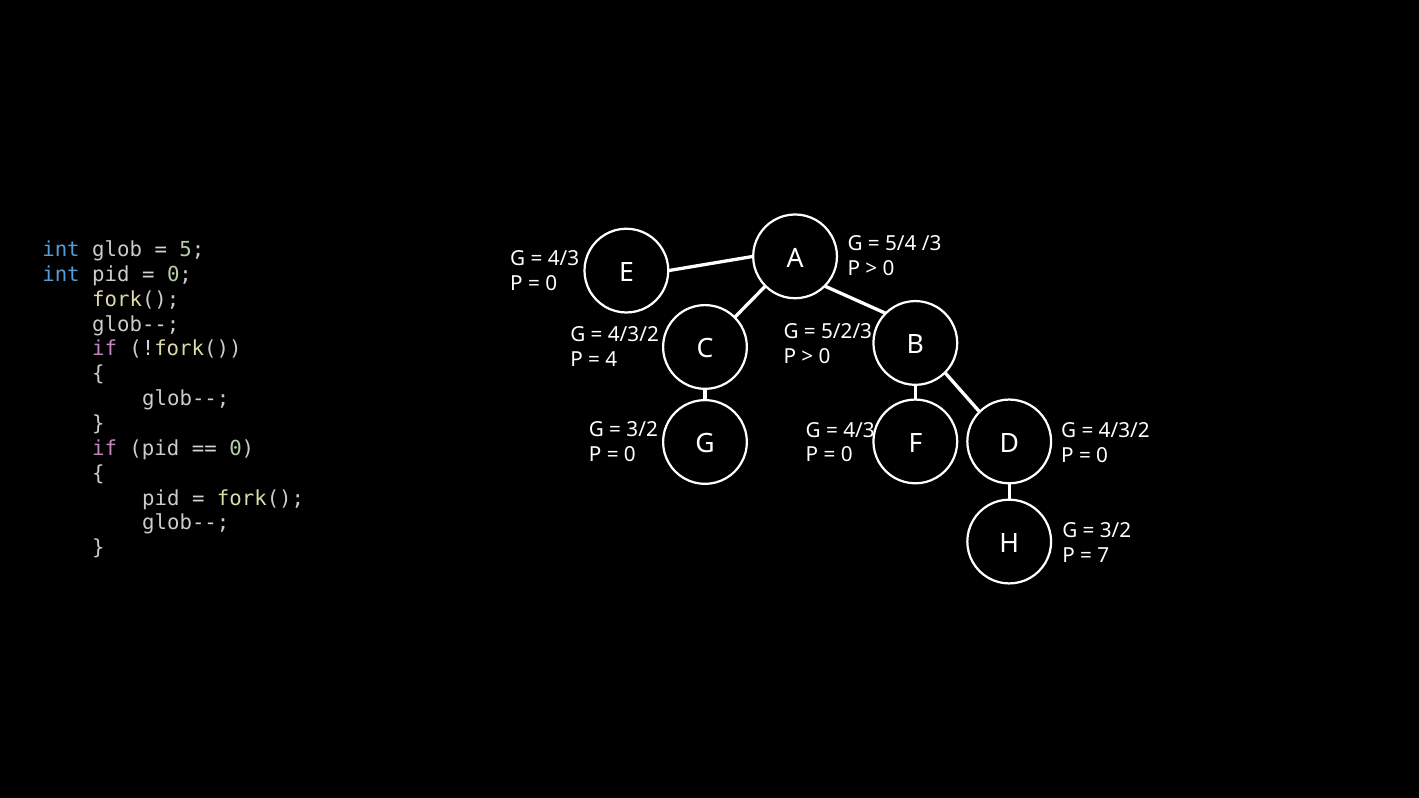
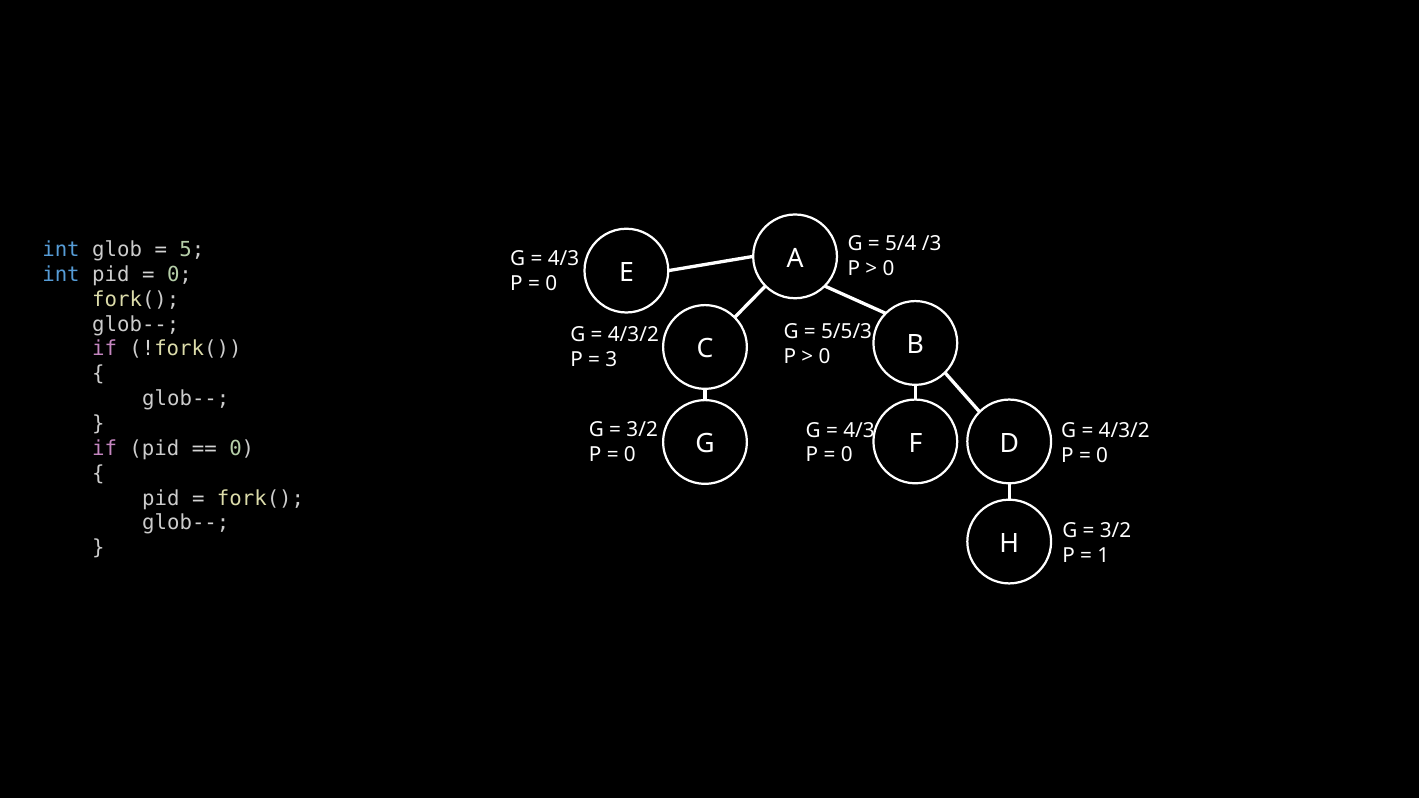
5/2/3: 5/2/3 -> 5/5/3
4: 4 -> 3
7: 7 -> 1
